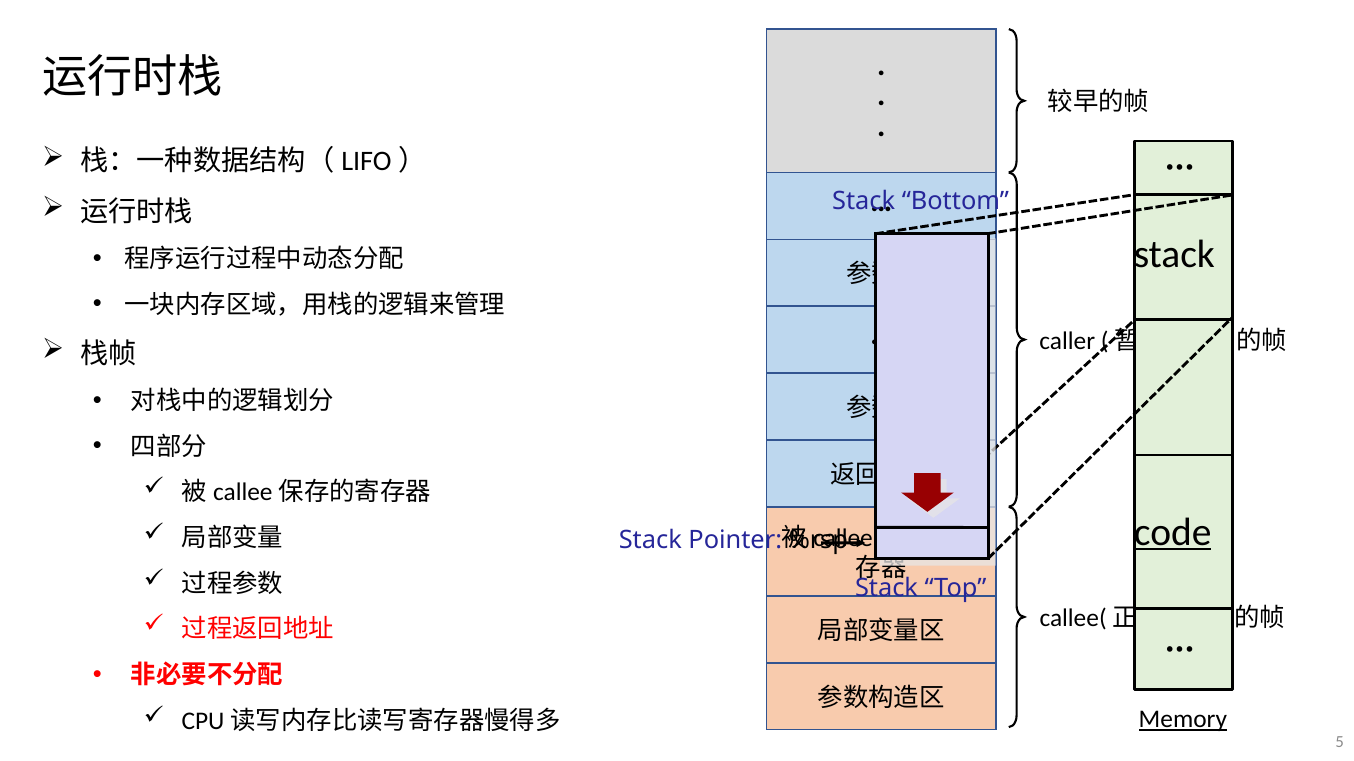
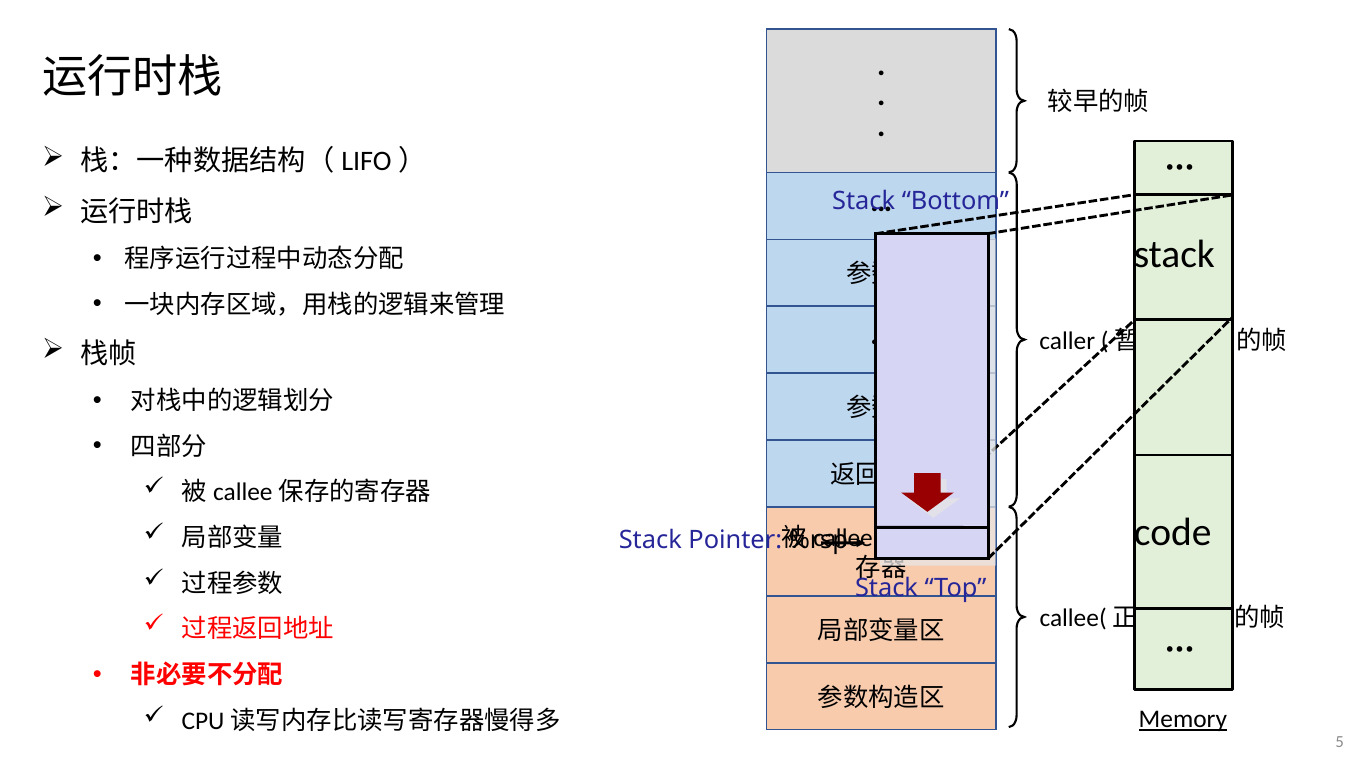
code underline: present -> none
